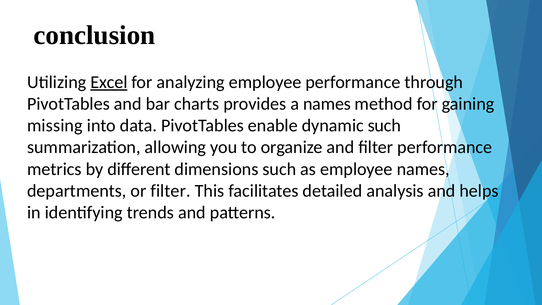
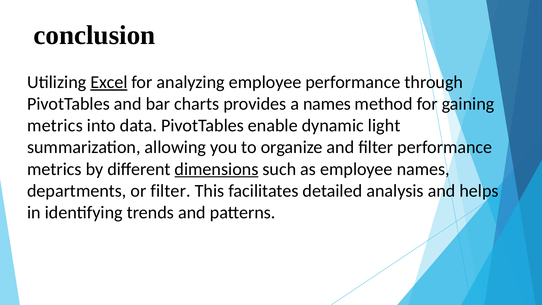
missing at (55, 126): missing -> metrics
dynamic such: such -> light
dimensions underline: none -> present
